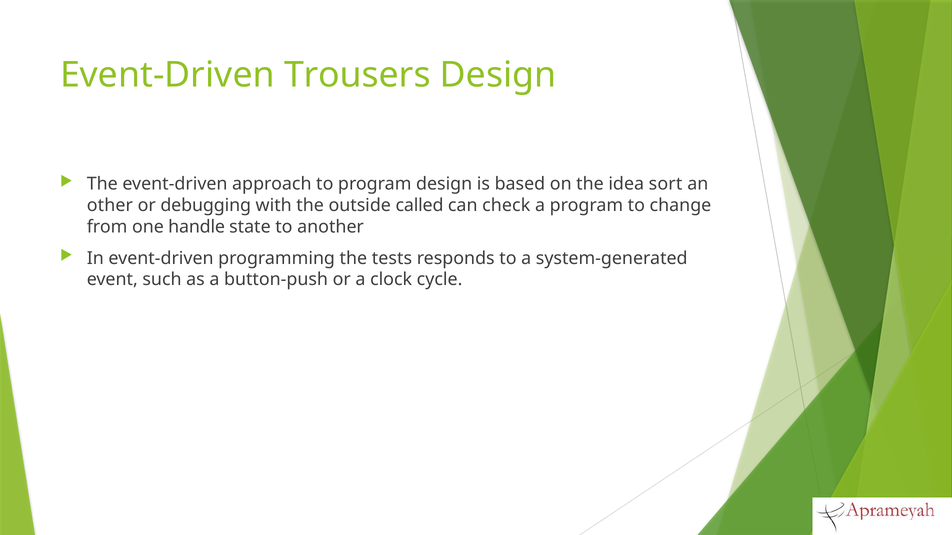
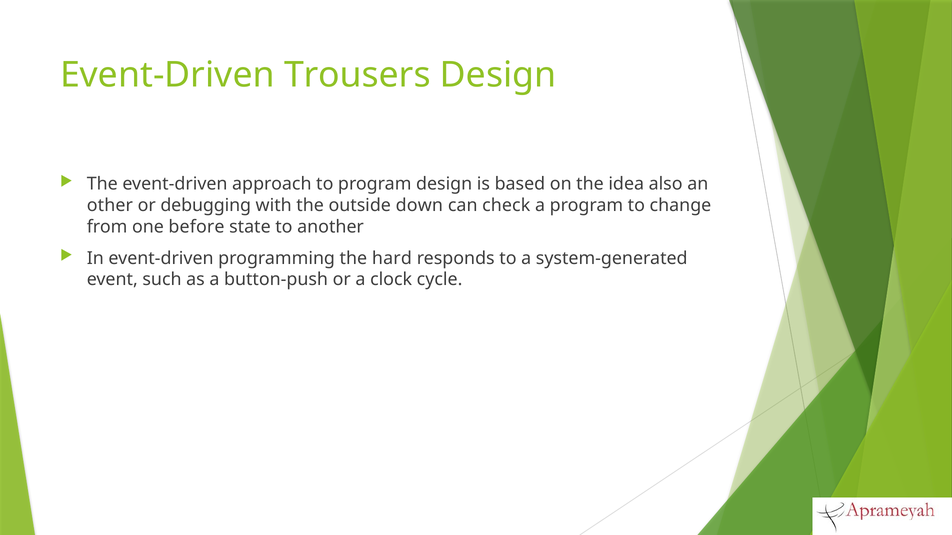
sort: sort -> also
called: called -> down
handle: handle -> before
tests: tests -> hard
